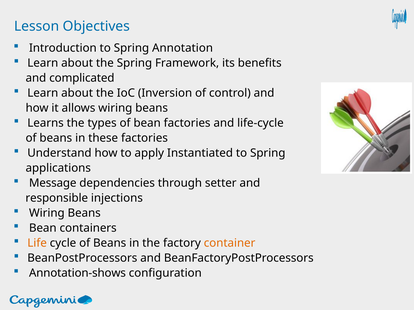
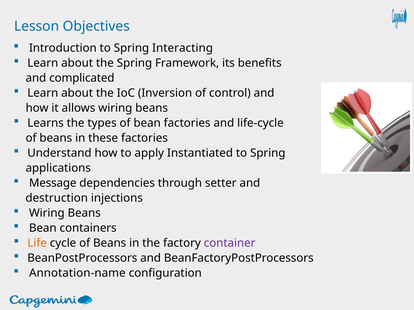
Annotation: Annotation -> Interacting
responsible: responsible -> destruction
container colour: orange -> purple
Annotation-shows: Annotation-shows -> Annotation-name
